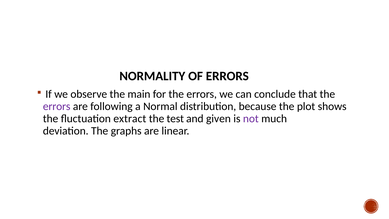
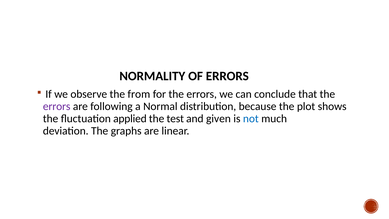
main: main -> from
extract: extract -> applied
not colour: purple -> blue
